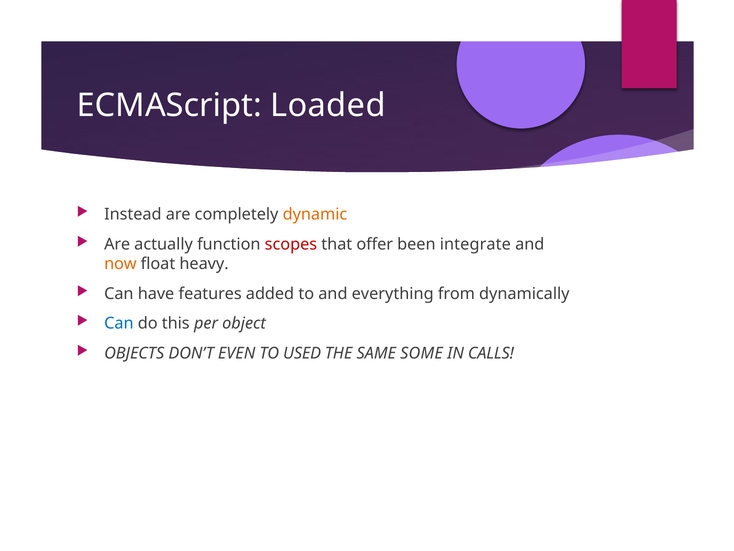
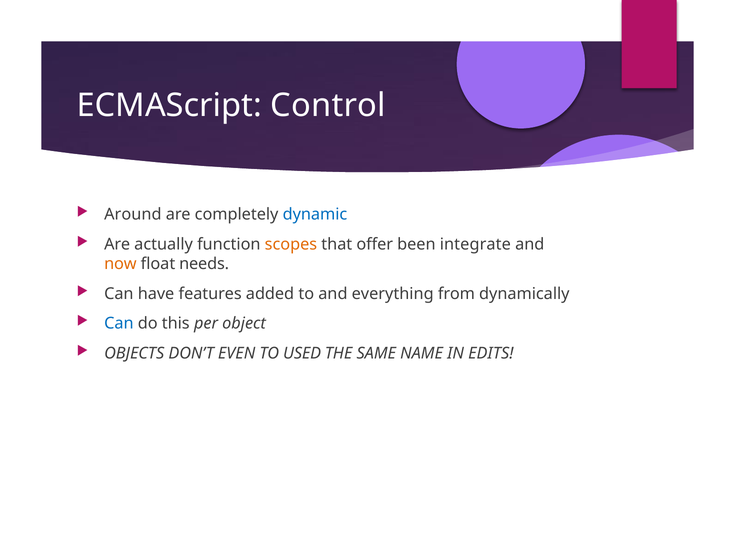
Loaded: Loaded -> Control
Instead: Instead -> Around
dynamic colour: orange -> blue
scopes colour: red -> orange
heavy: heavy -> needs
SOME: SOME -> NAME
CALLS: CALLS -> EDITS
